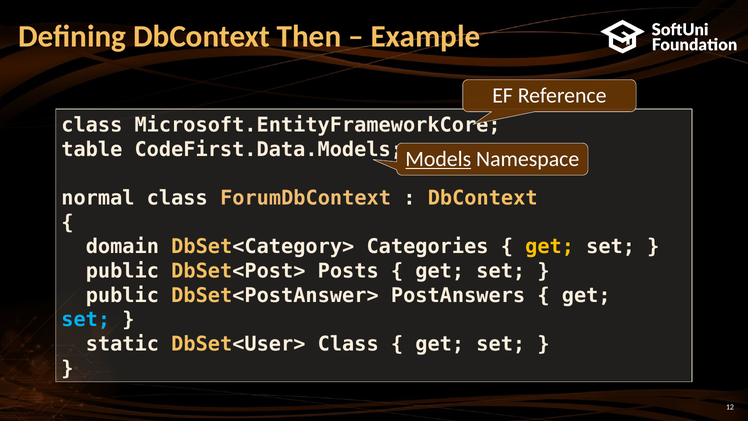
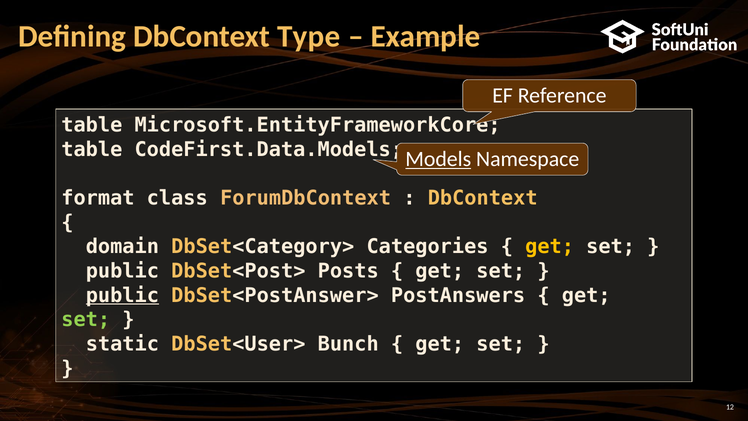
Then: Then -> Type
class at (92, 125): class -> table
normal: normal -> format
public at (122, 295) underline: none -> present
set at (86, 320) colour: light blue -> light green
DbSet<User> Class: Class -> Bunch
